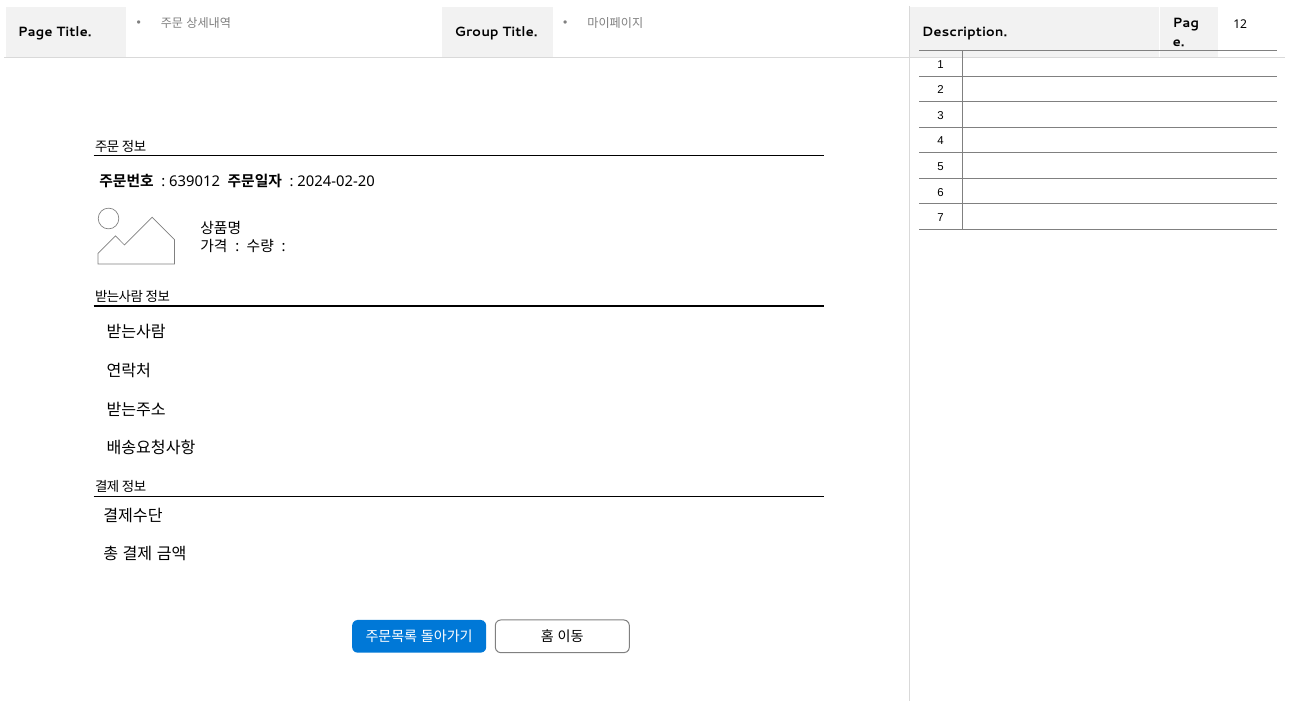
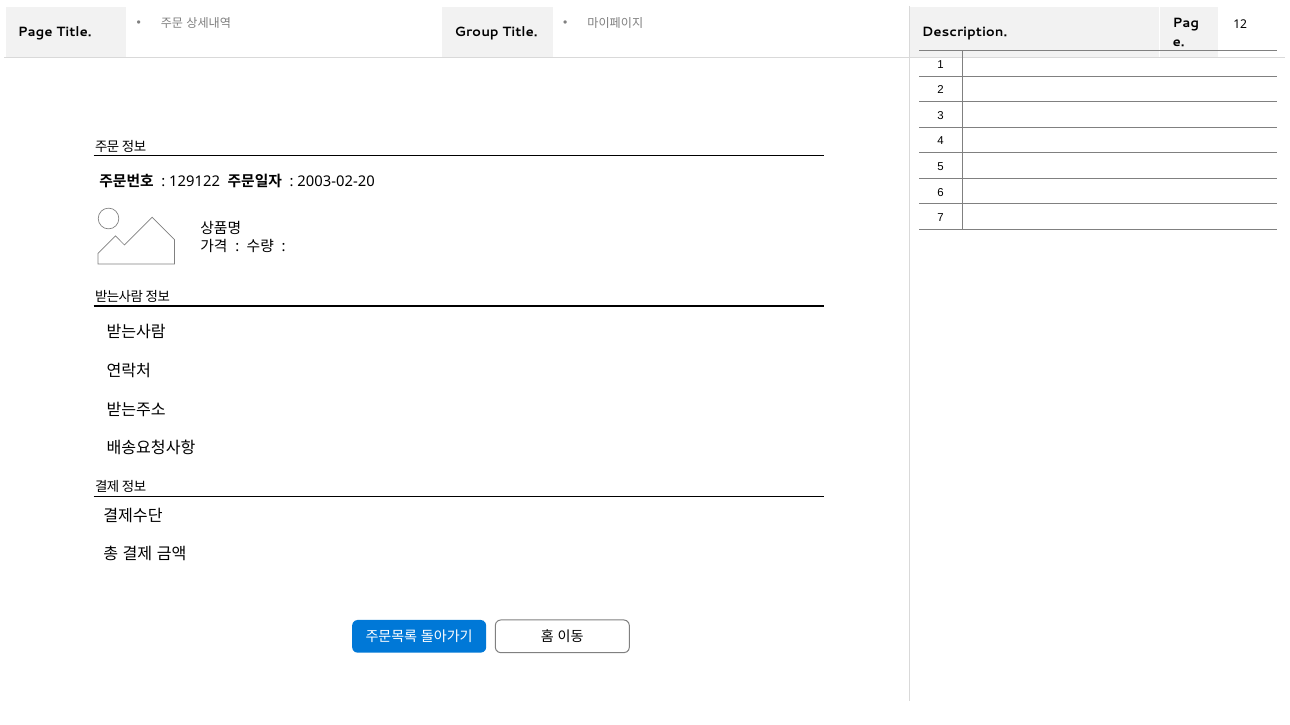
639012: 639012 -> 129122
2024-02-20: 2024-02-20 -> 2003-02-20
